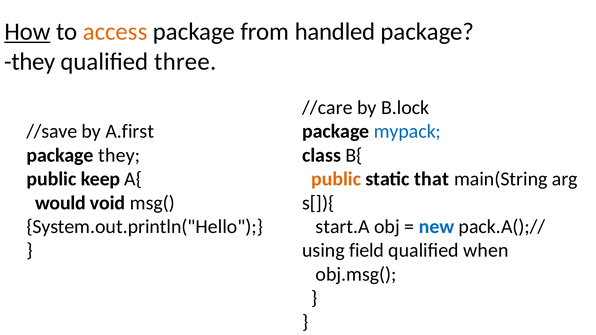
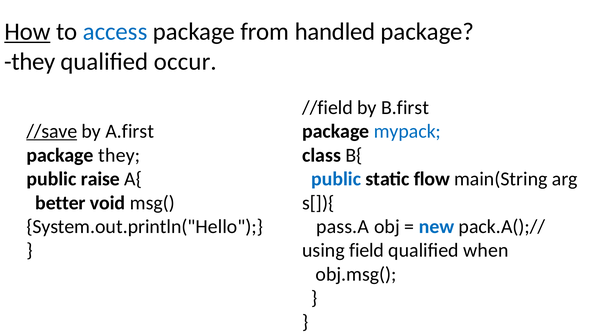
access colour: orange -> blue
three: three -> occur
//care: //care -> //field
B.lock: B.lock -> B.first
//save underline: none -> present
keep: keep -> raise
public at (336, 179) colour: orange -> blue
that: that -> flow
would: would -> better
start.A: start.A -> pass.A
